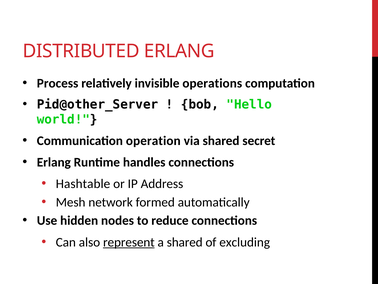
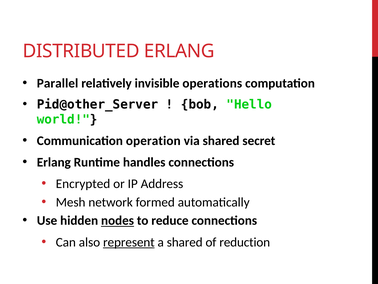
Process: Process -> Parallel
Hashtable: Hashtable -> Encrypted
nodes underline: none -> present
excluding: excluding -> reduction
